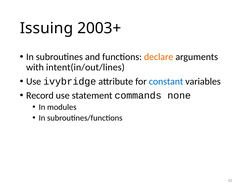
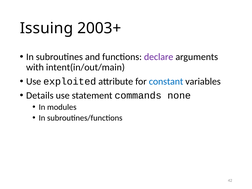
declare colour: orange -> purple
intent(in/out/lines: intent(in/out/lines -> intent(in/out/main
ivybridge: ivybridge -> exploited
Record: Record -> Details
